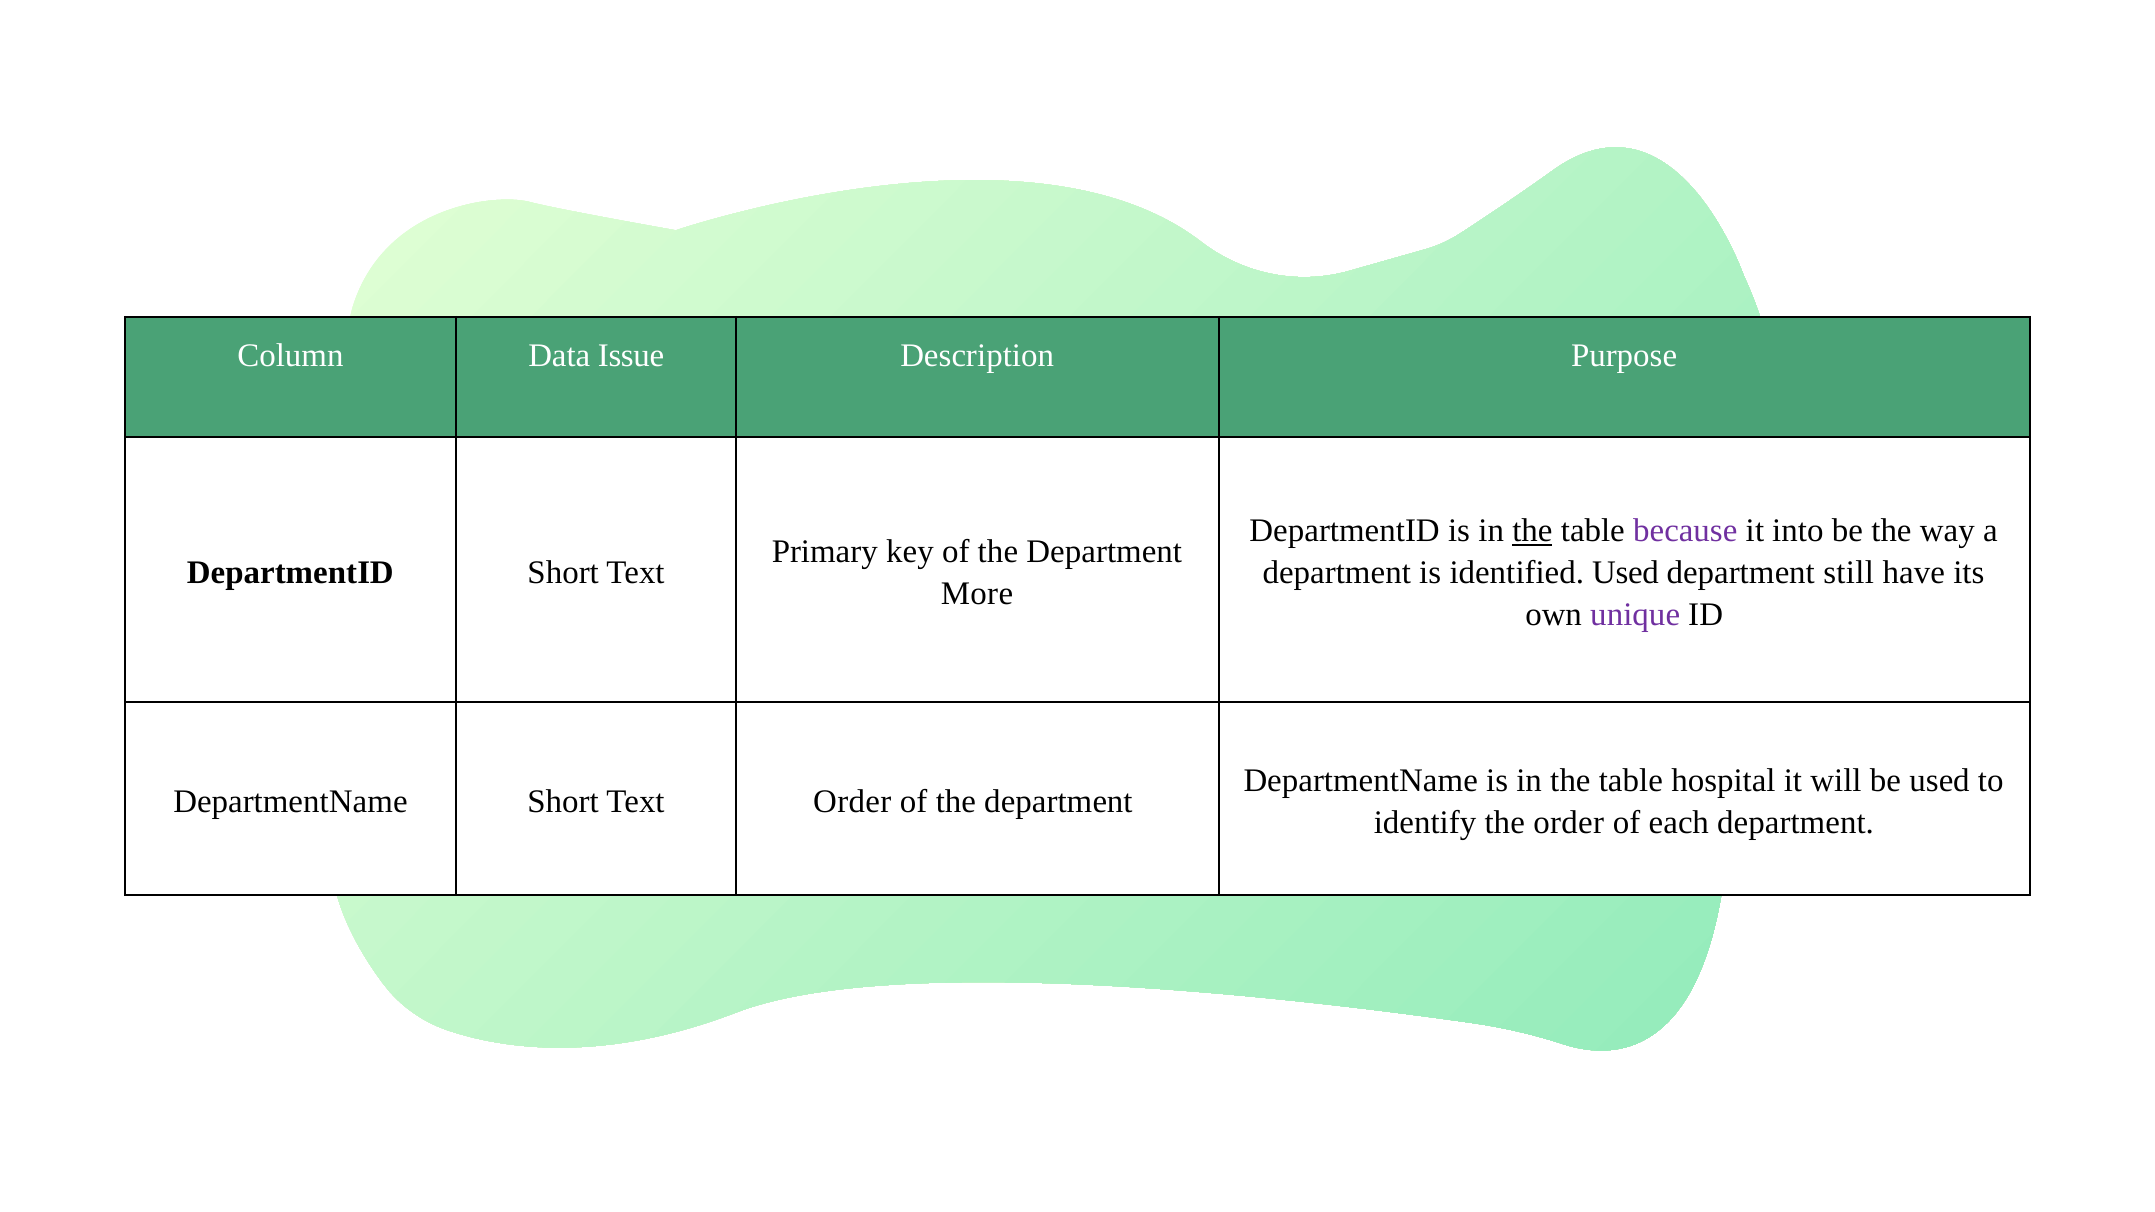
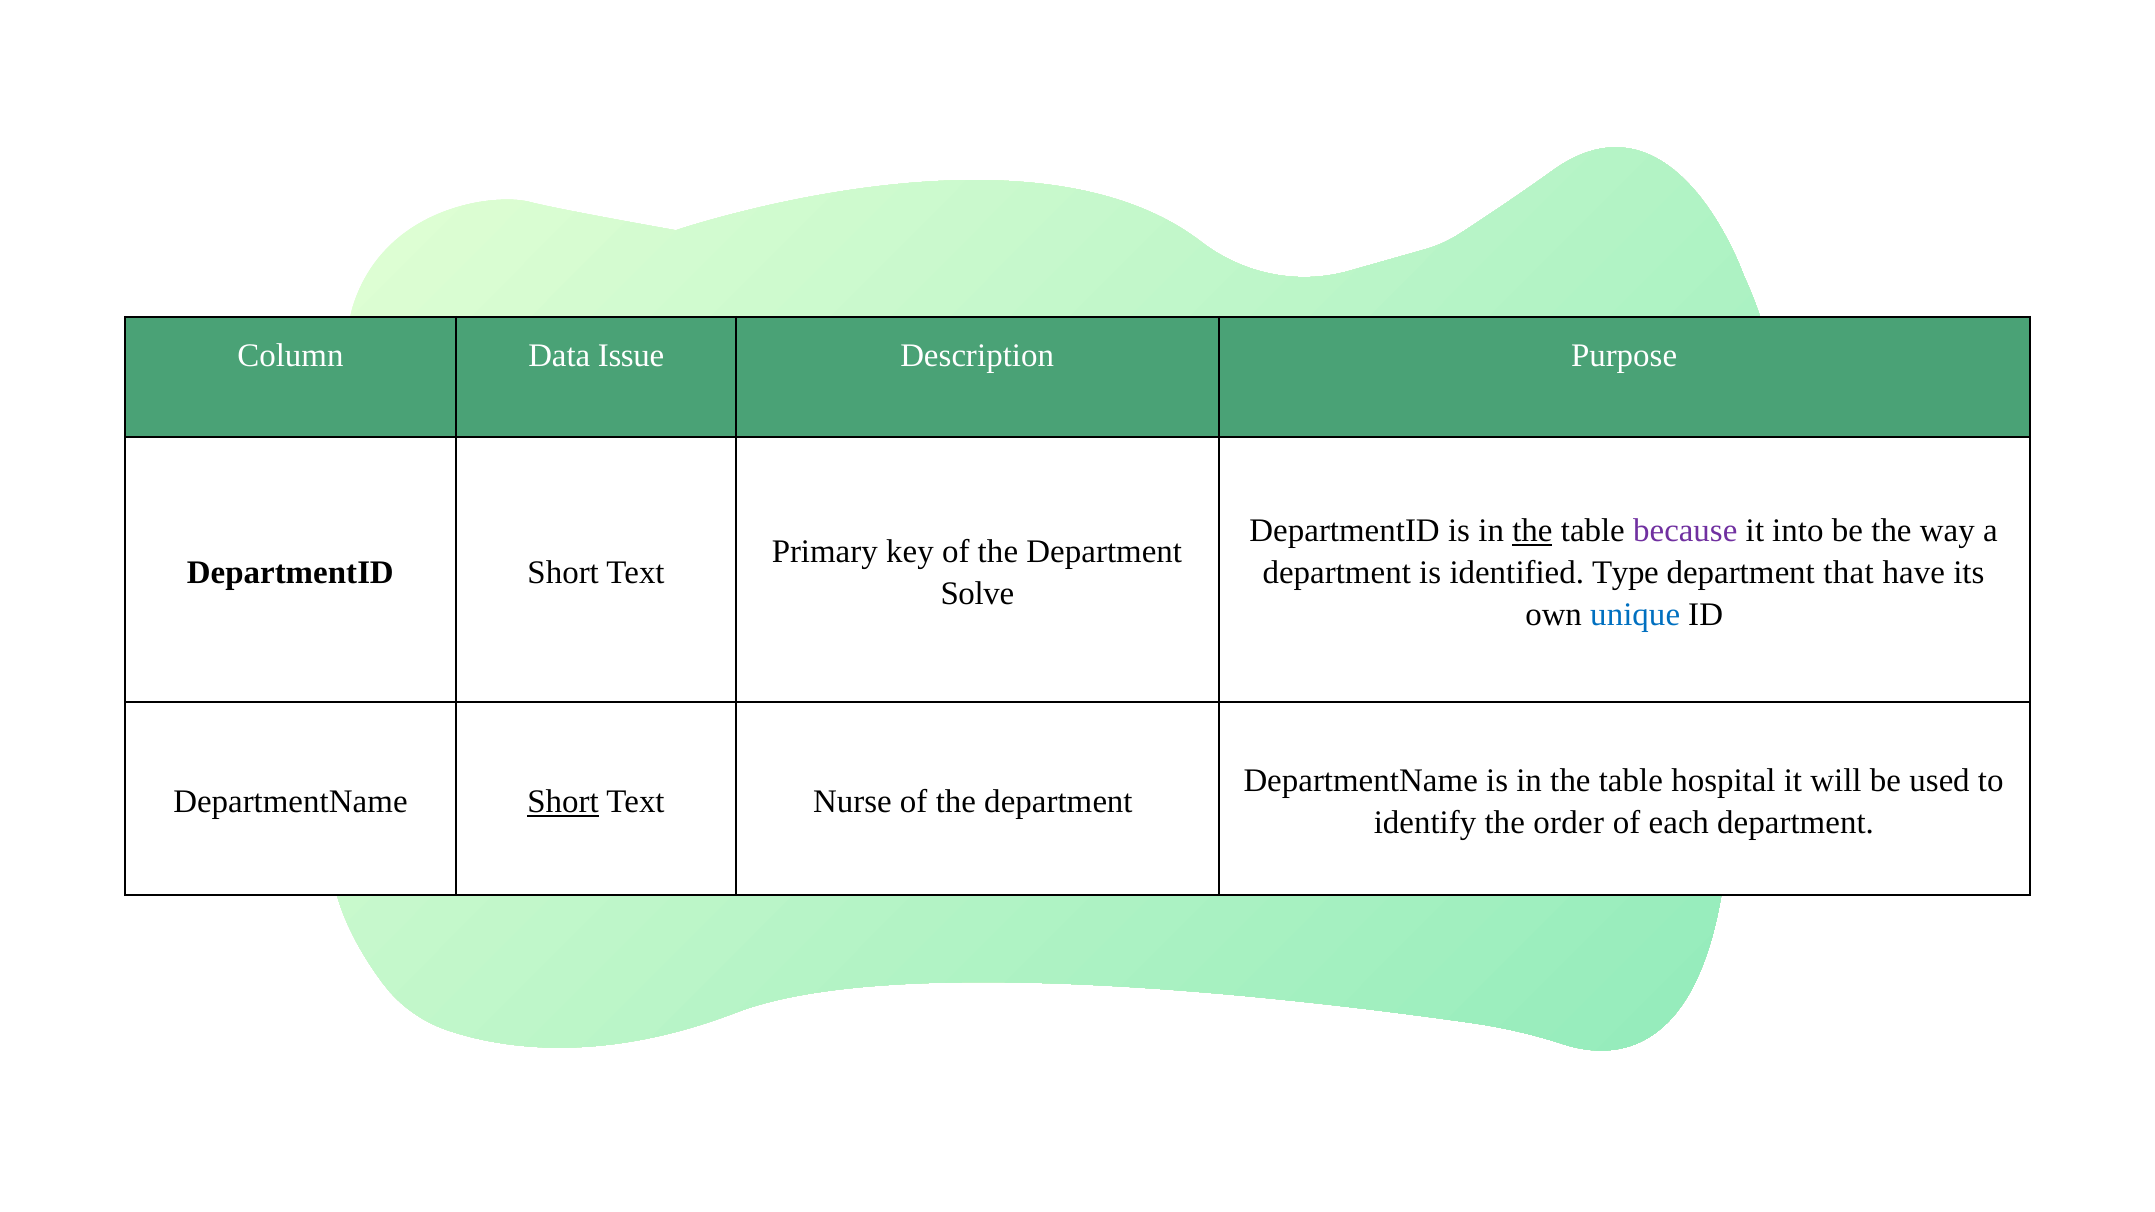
identified Used: Used -> Type
still: still -> that
More: More -> Solve
unique colour: purple -> blue
Short at (563, 802) underline: none -> present
Text Order: Order -> Nurse
